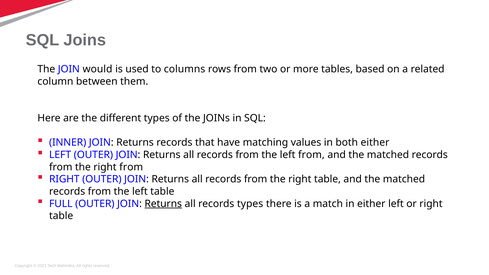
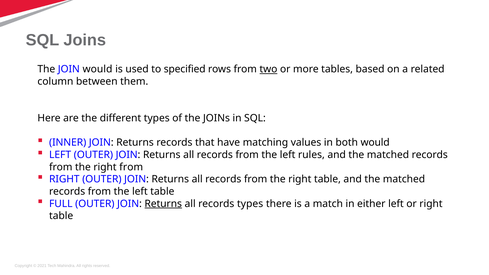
columns: columns -> specified
two underline: none -> present
both either: either -> would
left from: from -> rules
